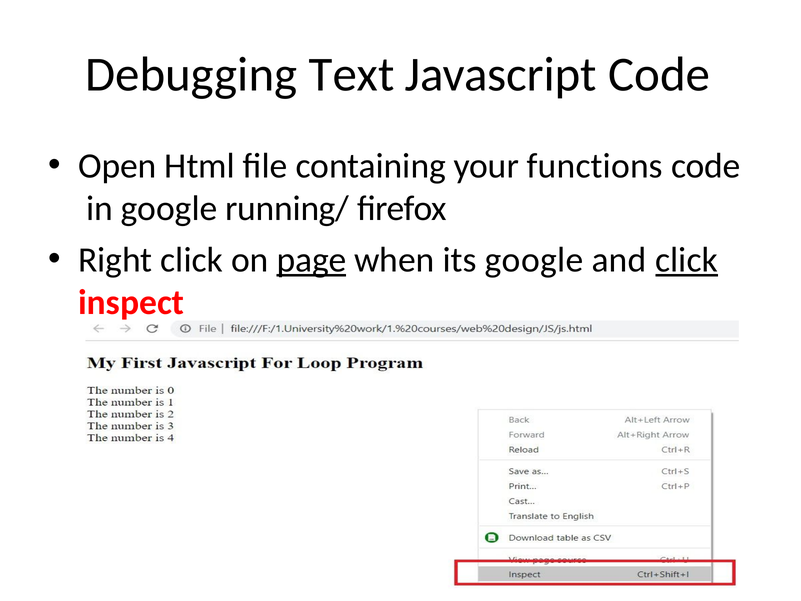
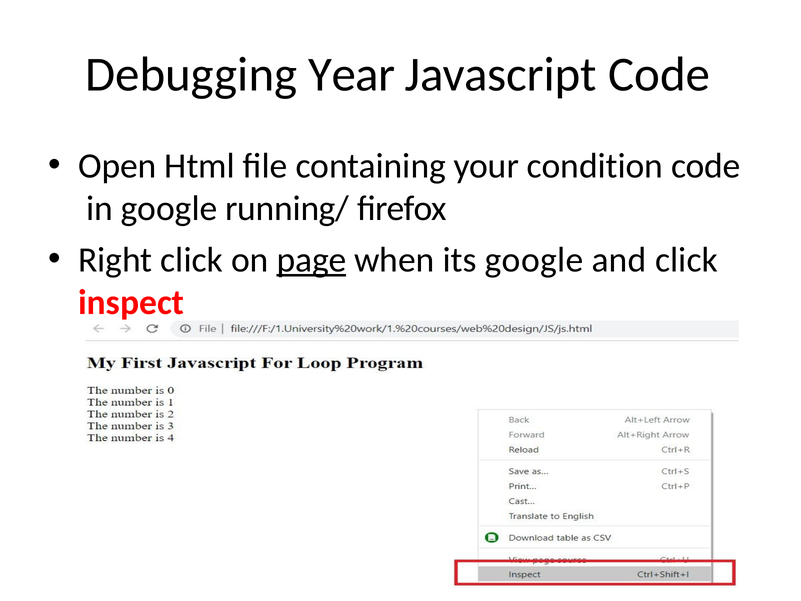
Text: Text -> Year
functions: functions -> condition
click at (687, 260) underline: present -> none
